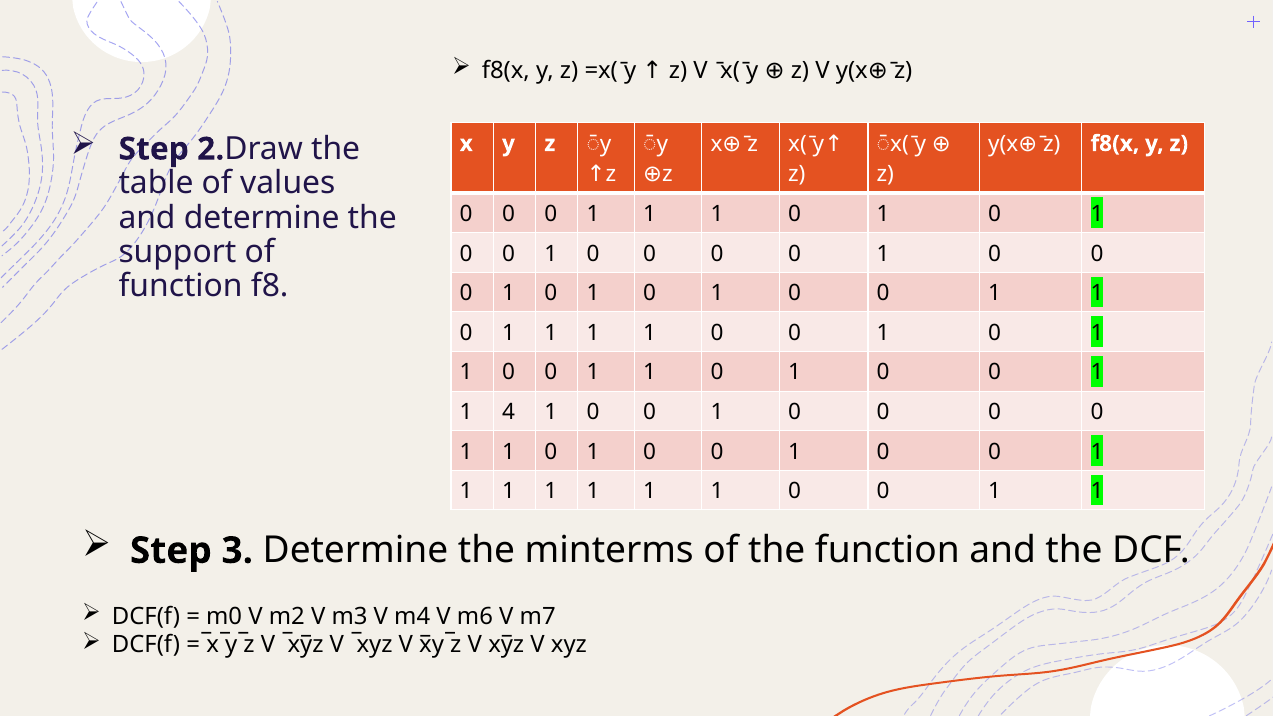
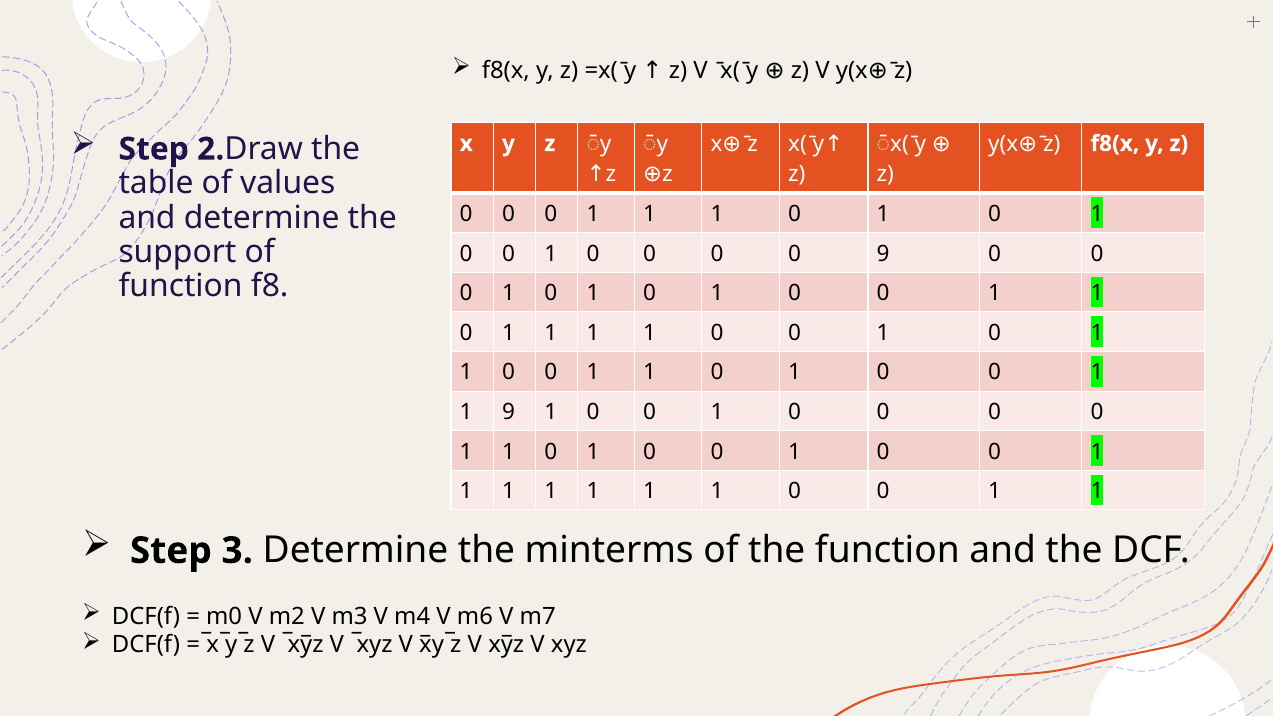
1 at (883, 254): 1 -> 9
1 4: 4 -> 9
